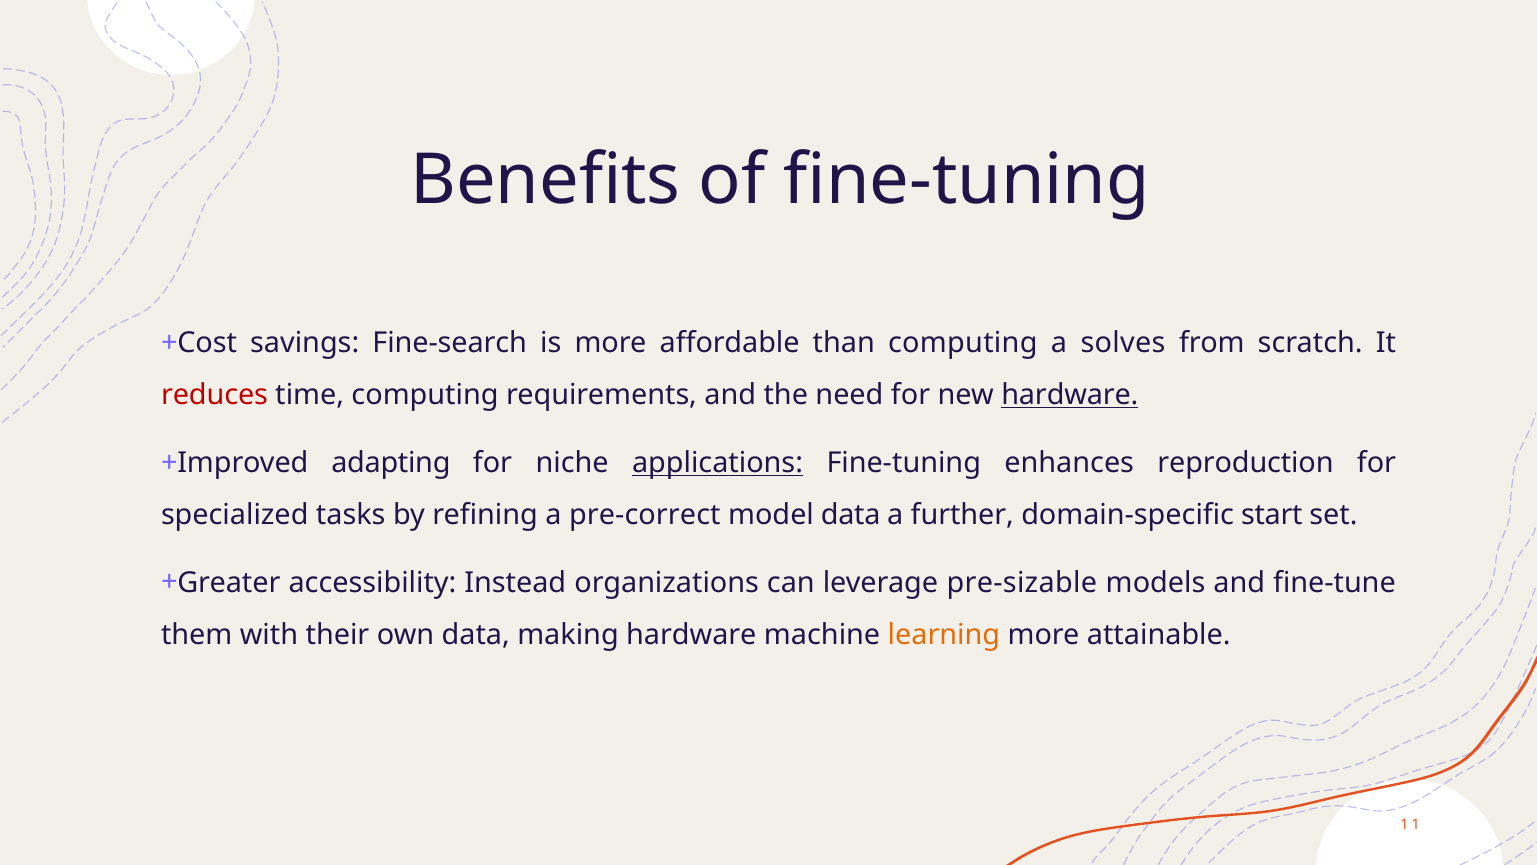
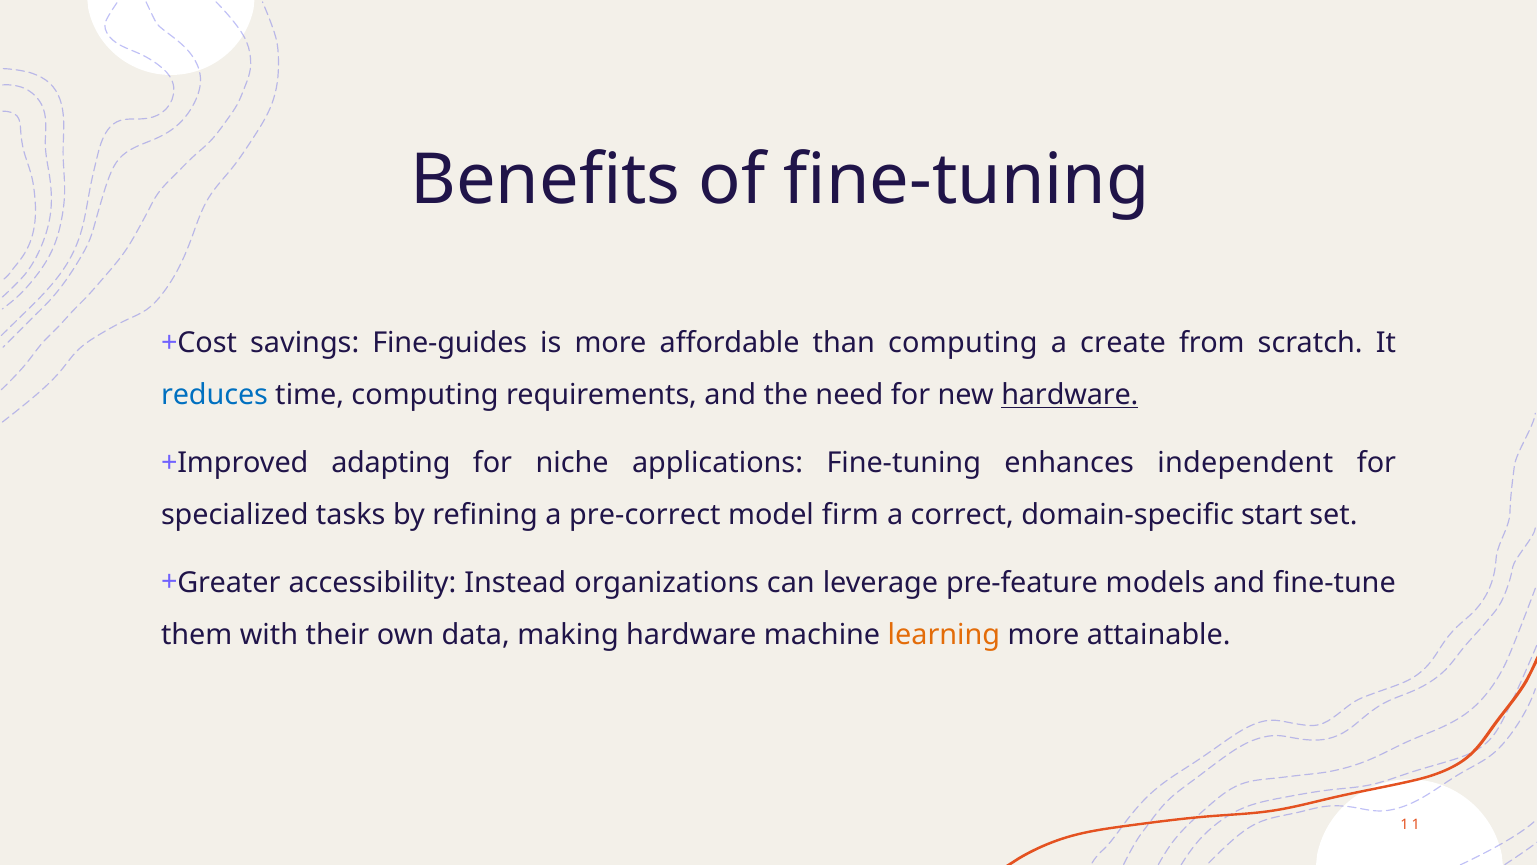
Fine-search: Fine-search -> Fine-guides
solves: solves -> create
reduces colour: red -> blue
applications underline: present -> none
reproduction: reproduction -> independent
model data: data -> firm
further: further -> correct
pre-sizable: pre-sizable -> pre-feature
